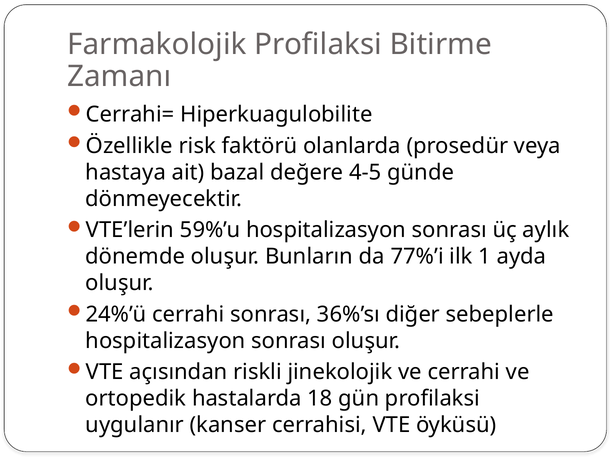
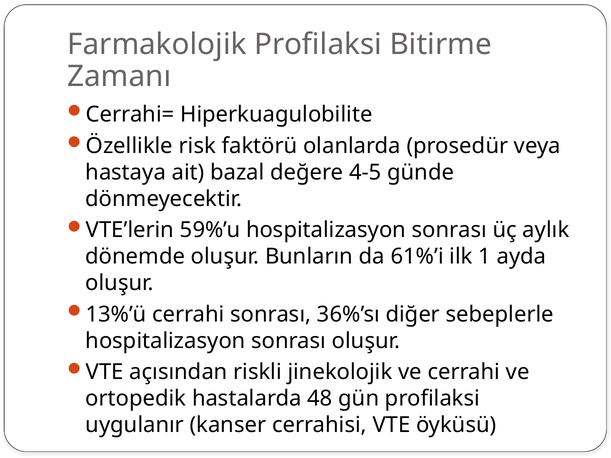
77%’i: 77%’i -> 61%’i
24%’ü: 24%’ü -> 13%’ü
18: 18 -> 48
